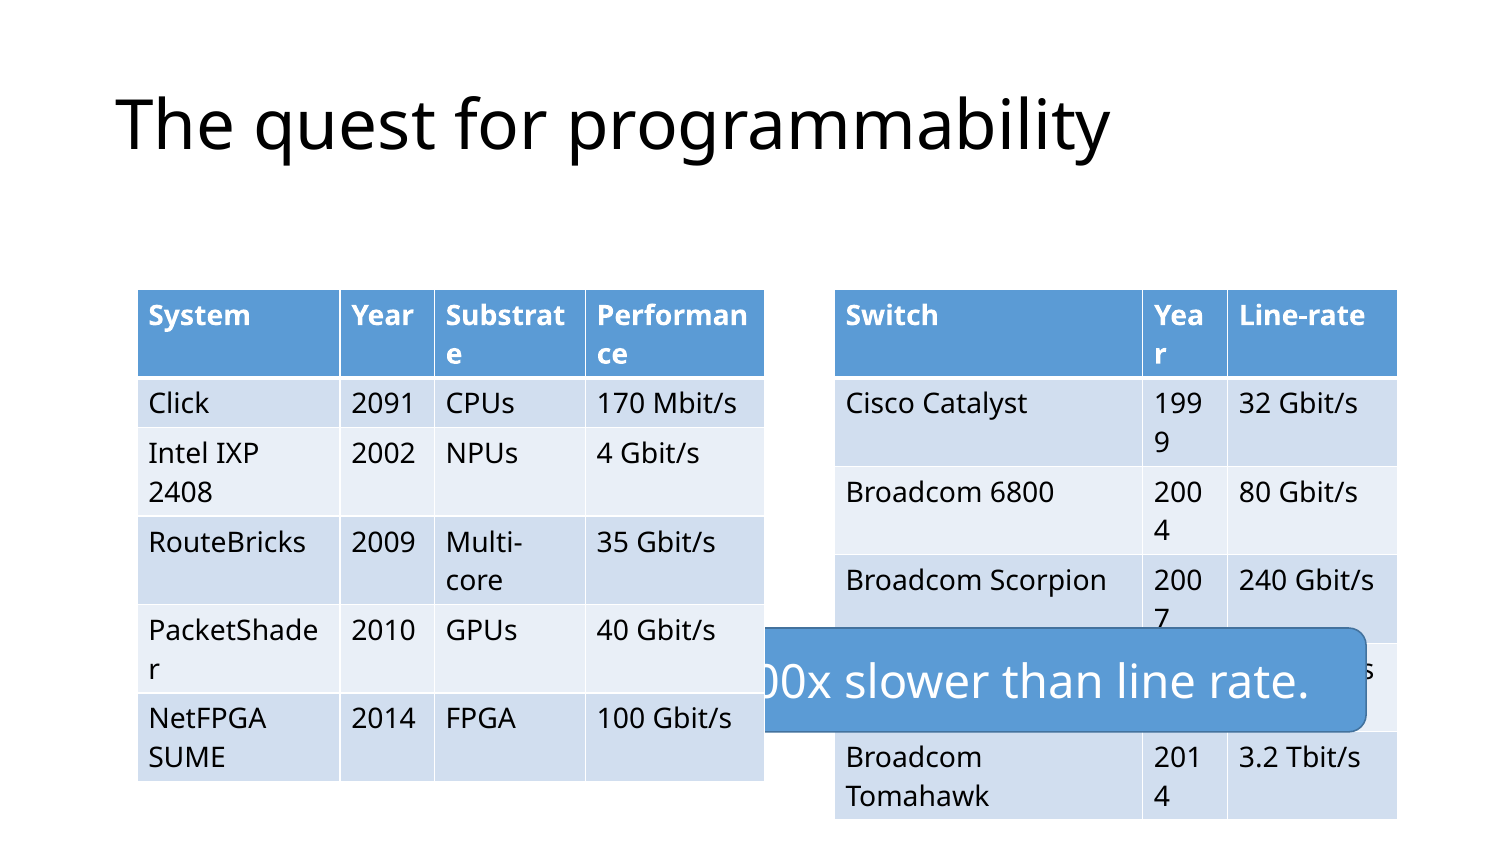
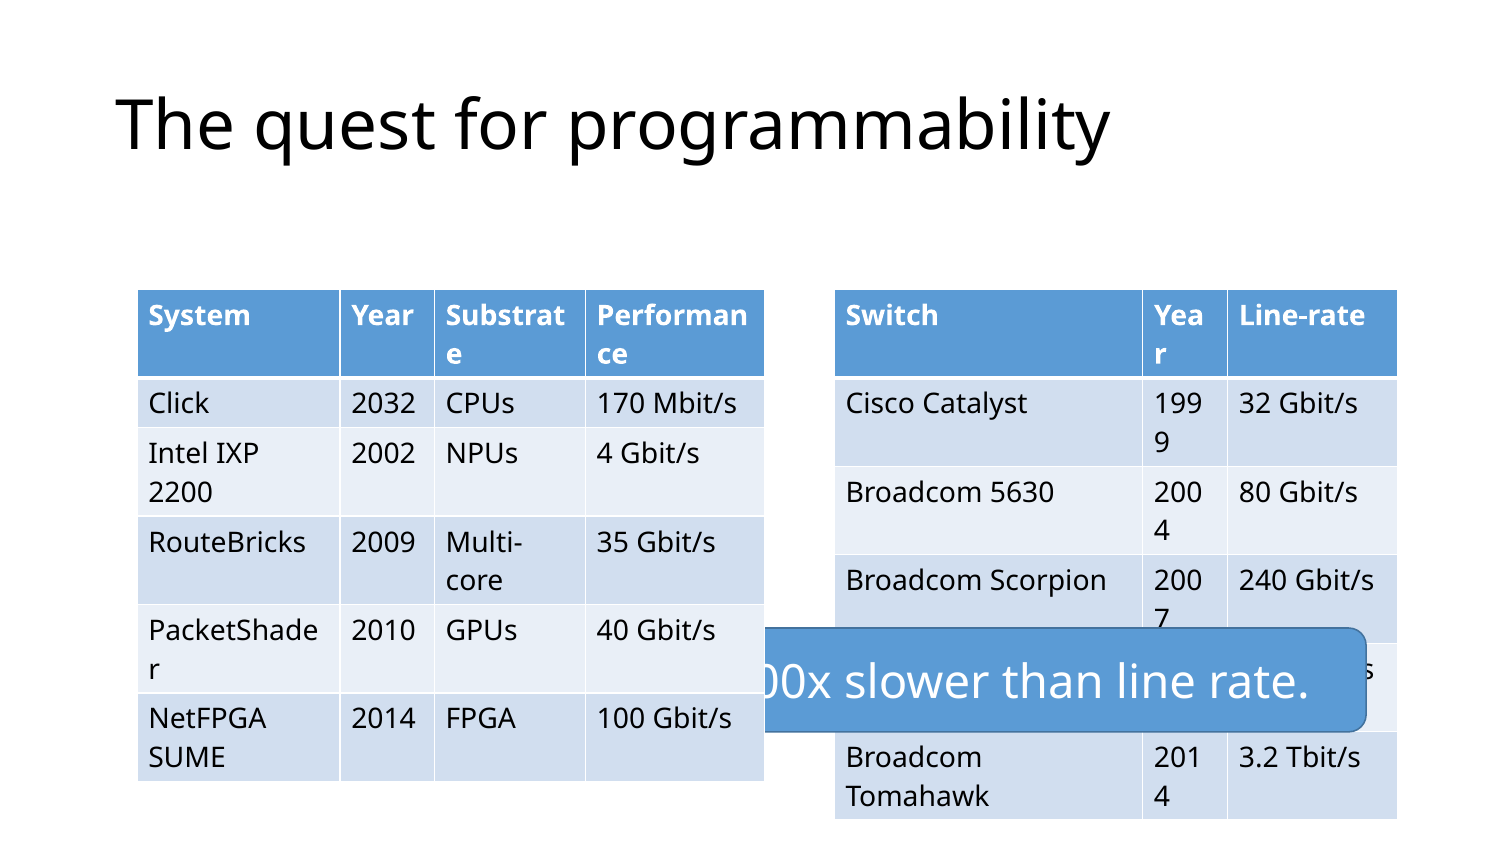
2091: 2091 -> 2032
2408: 2408 -> 2200
6800: 6800 -> 5630
